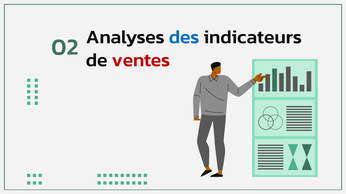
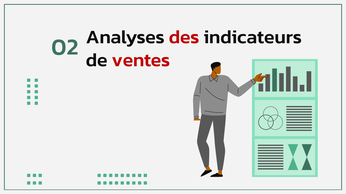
des colour: blue -> red
